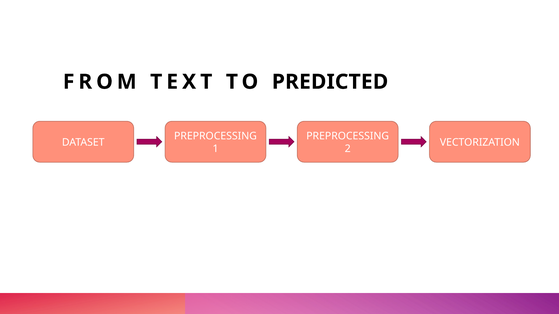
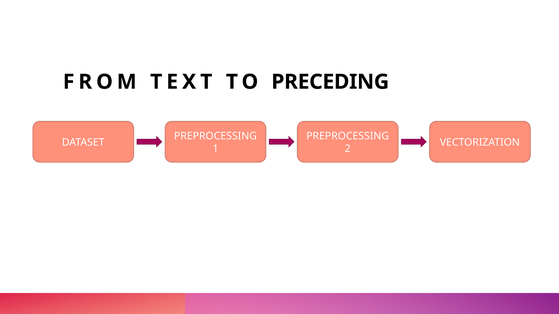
PREDICTED: PREDICTED -> PRECEDING
